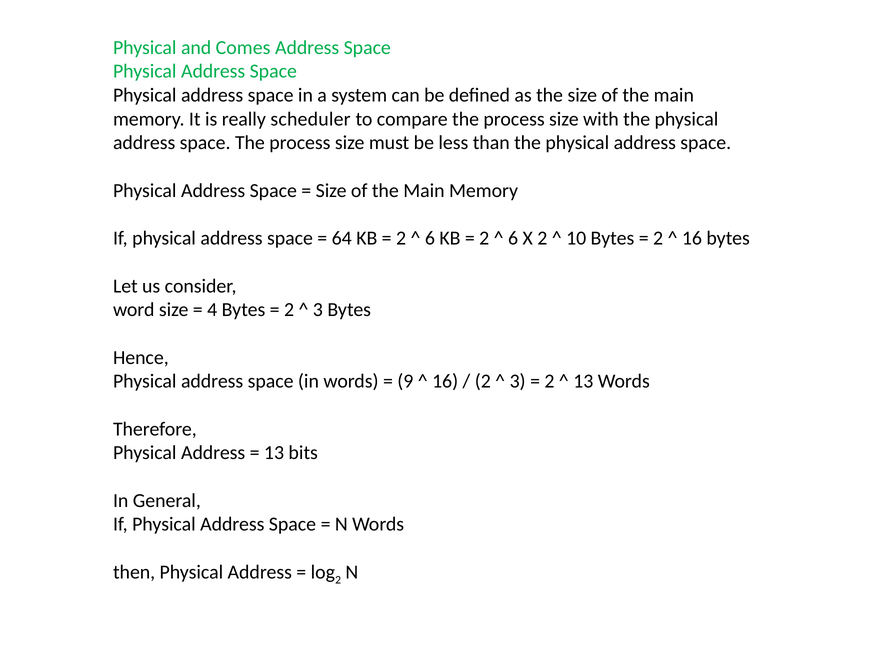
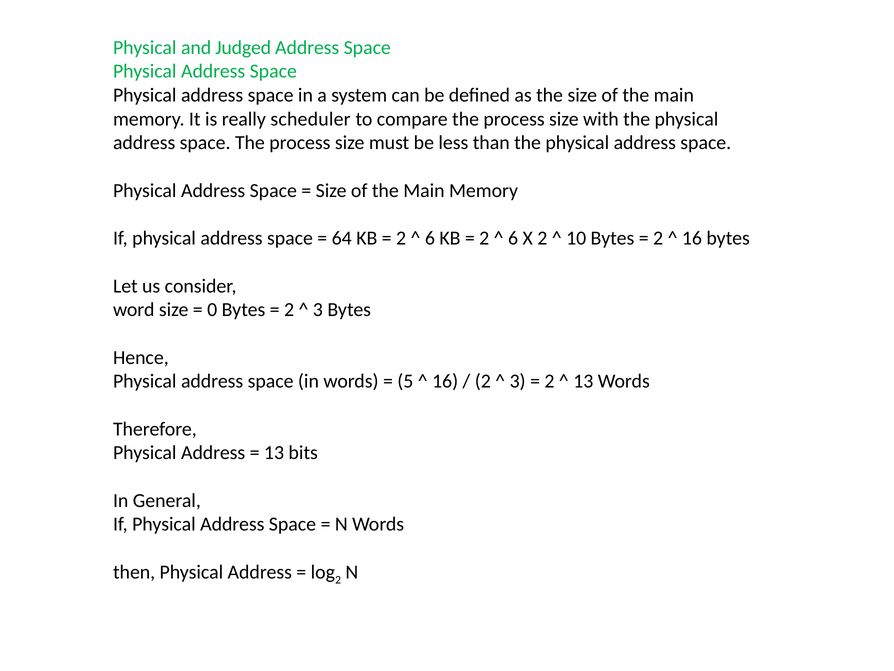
Comes: Comes -> Judged
4: 4 -> 0
9: 9 -> 5
